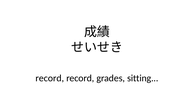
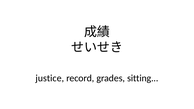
record at (50, 78): record -> justice
